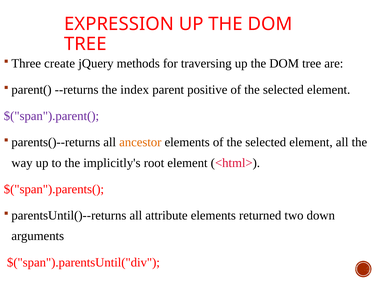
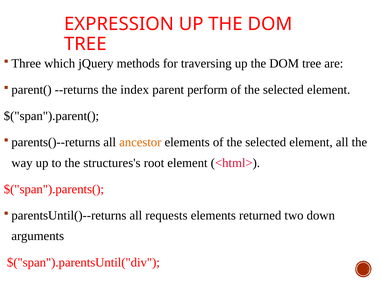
create: create -> which
positive: positive -> perform
$("span").parent( colour: purple -> black
implicitly's: implicitly's -> structures's
attribute: attribute -> requests
